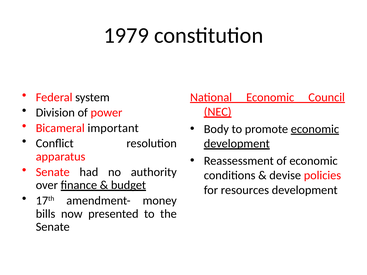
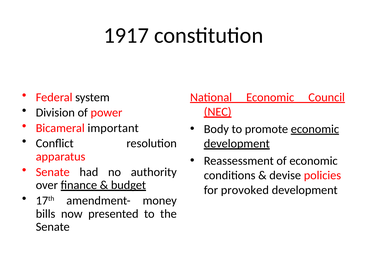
1979: 1979 -> 1917
resources: resources -> provoked
